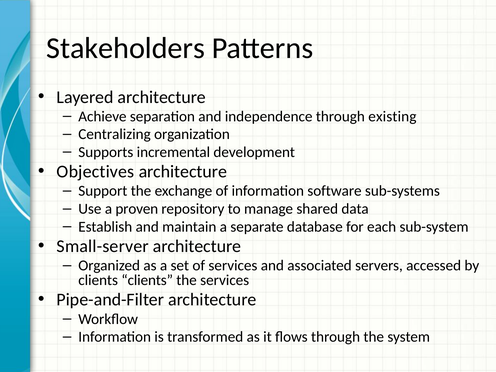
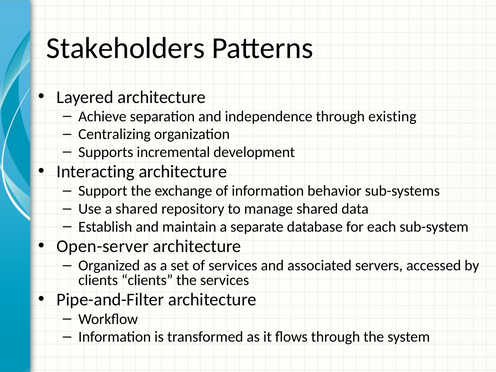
Objectives: Objectives -> Interacting
software: software -> behavior
a proven: proven -> shared
Small-server: Small-server -> Open-server
